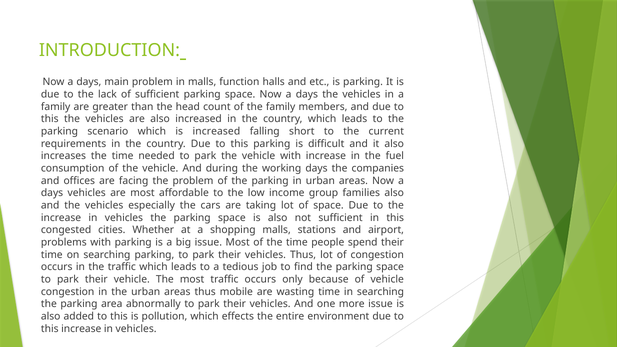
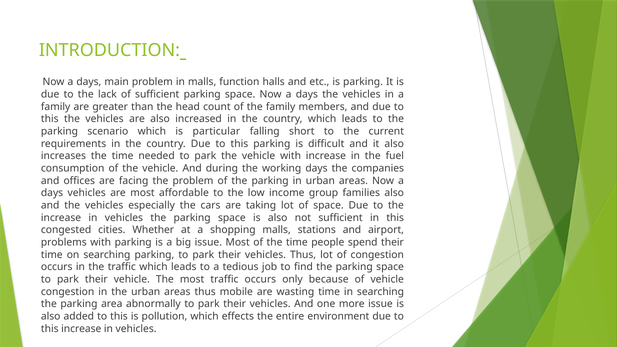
is increased: increased -> particular
